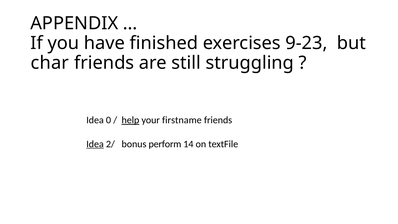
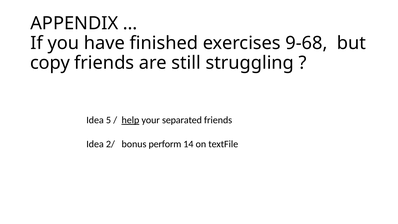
9-23: 9-23 -> 9-68
char: char -> copy
0: 0 -> 5
firstname: firstname -> separated
Idea at (95, 144) underline: present -> none
